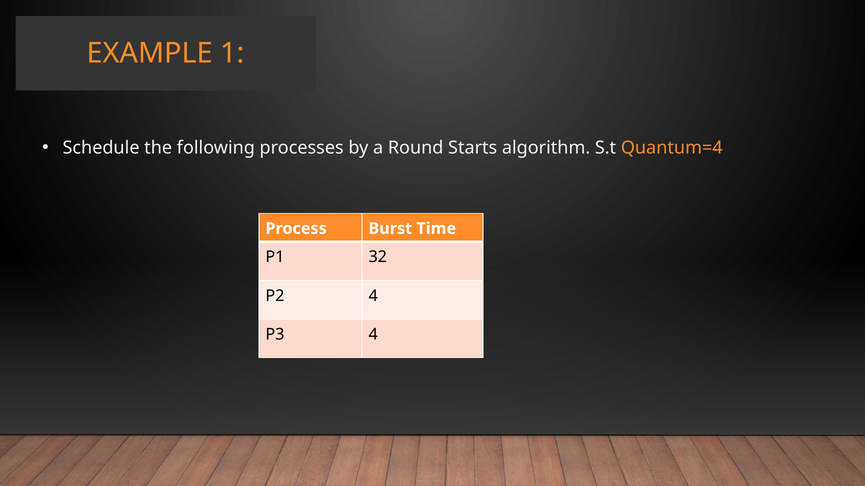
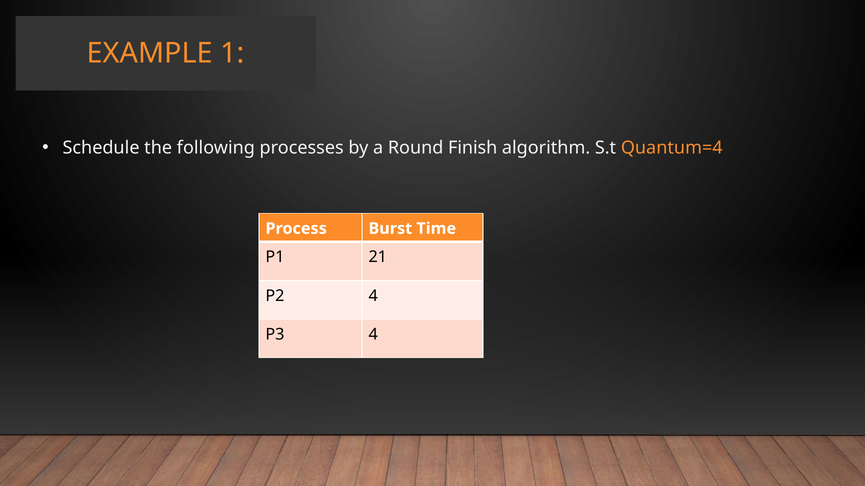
Starts: Starts -> Finish
32: 32 -> 21
